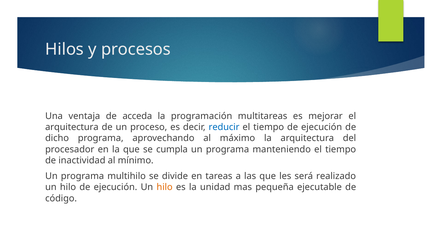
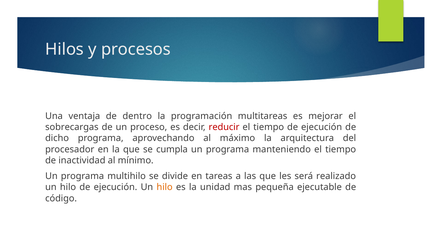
acceda: acceda -> dentro
arquitectura at (72, 127): arquitectura -> sobrecargas
reducir colour: blue -> red
